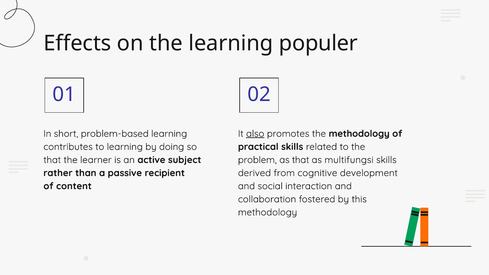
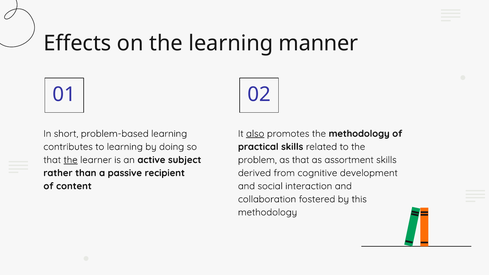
populer: populer -> manner
the at (71, 160) underline: none -> present
multifungsi: multifungsi -> assortment
